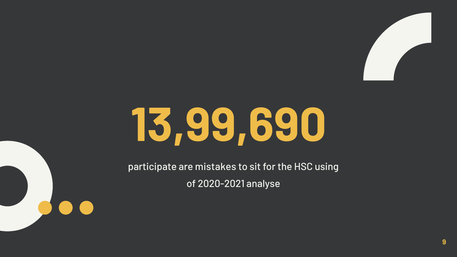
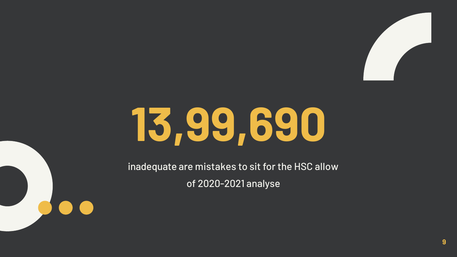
participate: participate -> inadequate
using: using -> allow
